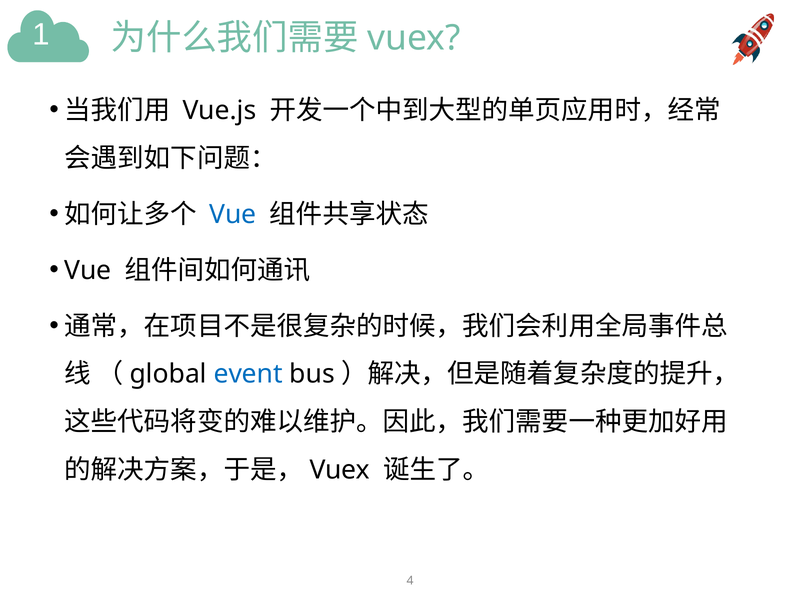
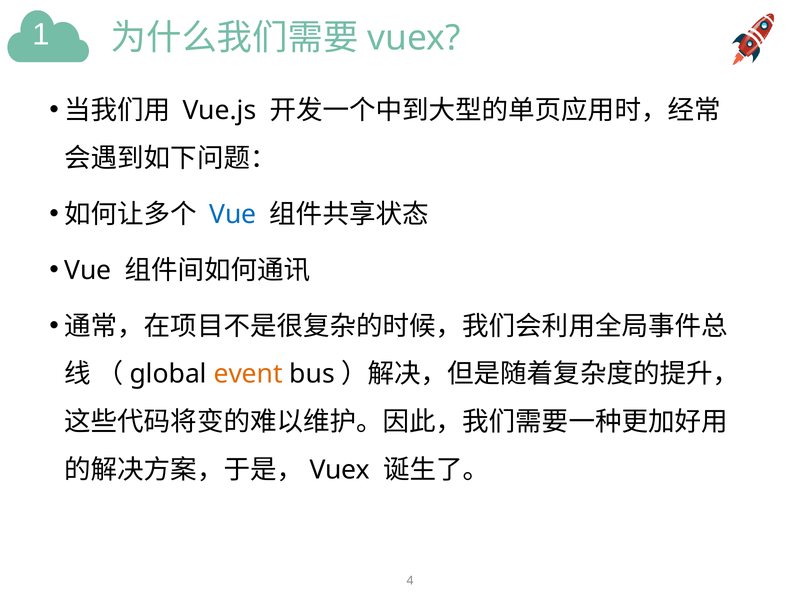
event colour: blue -> orange
